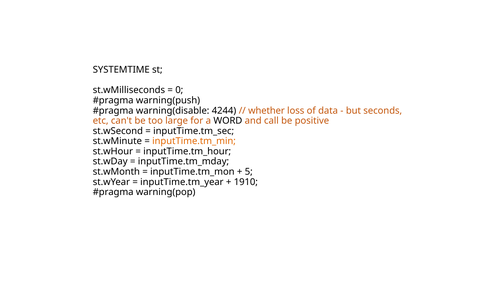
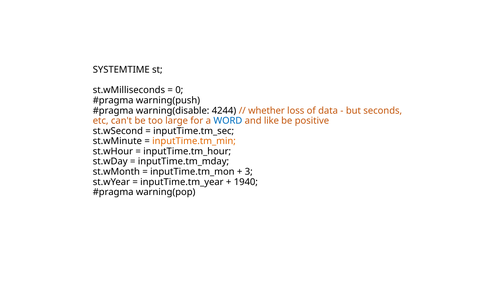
WORD colour: black -> blue
call: call -> like
5: 5 -> 3
1910: 1910 -> 1940
